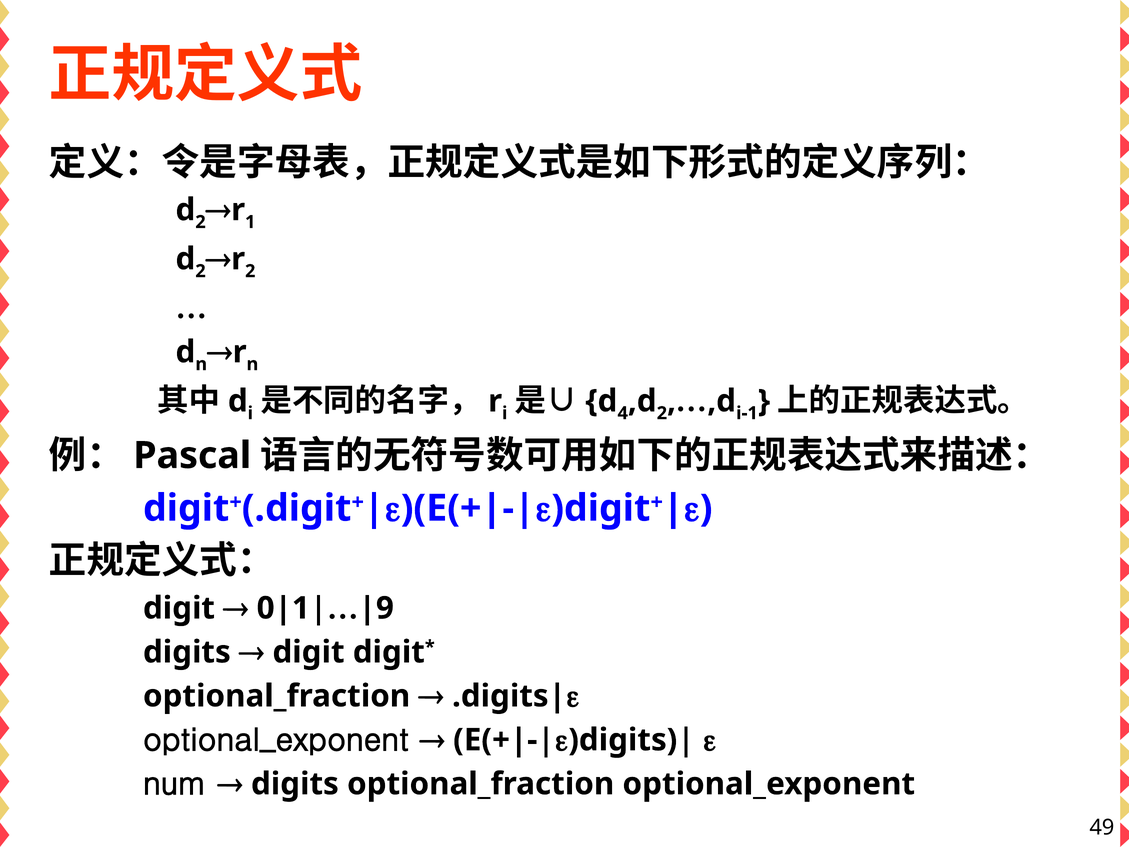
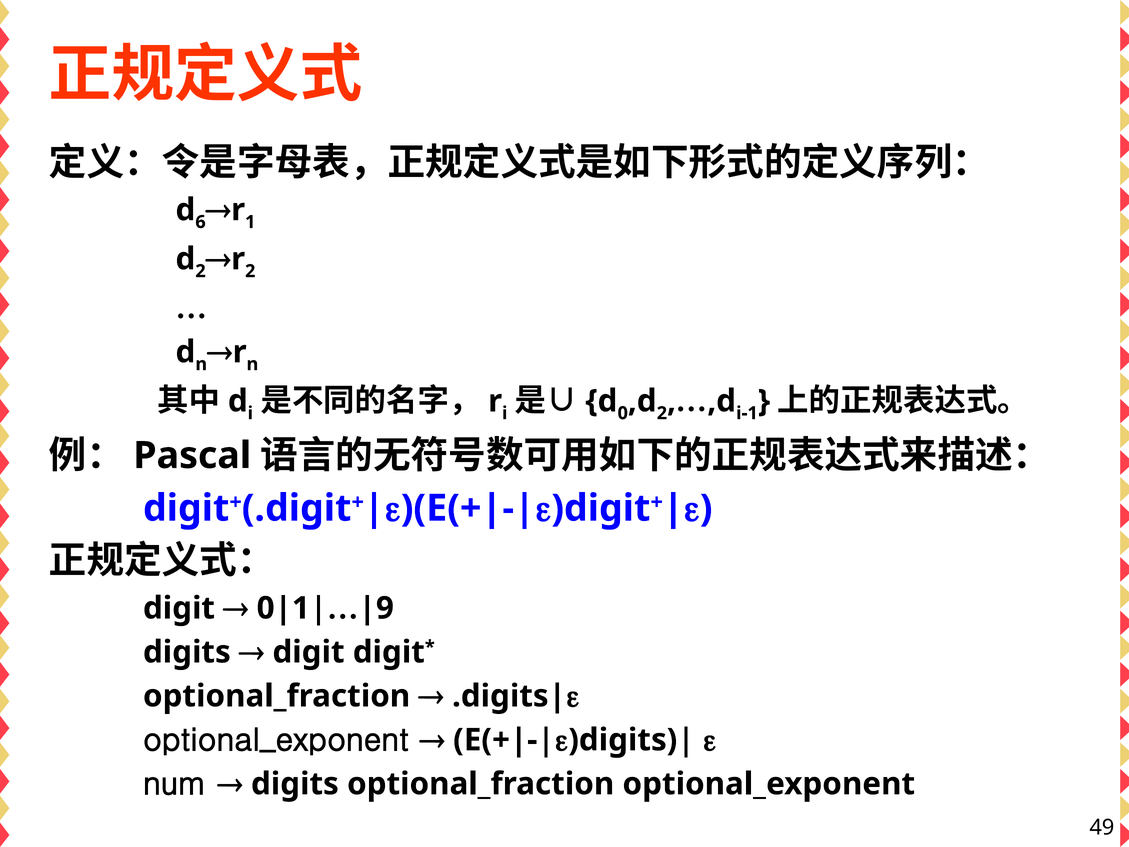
2 at (201, 222): 2 -> 6
4: 4 -> 0
